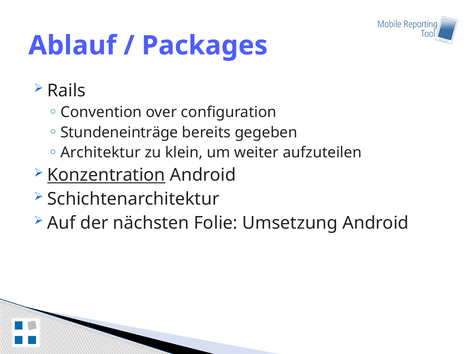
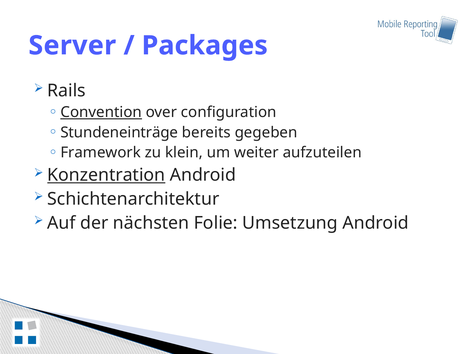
Ablauf: Ablauf -> Server
Convention underline: none -> present
Architektur: Architektur -> Framework
